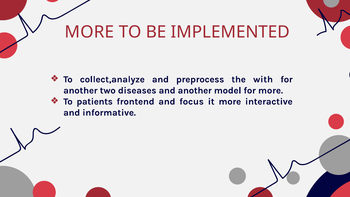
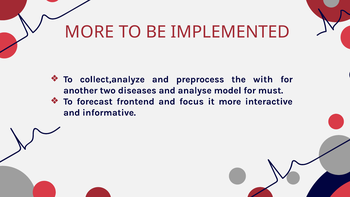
and another: another -> analyse
for more: more -> must
patients: patients -> forecast
